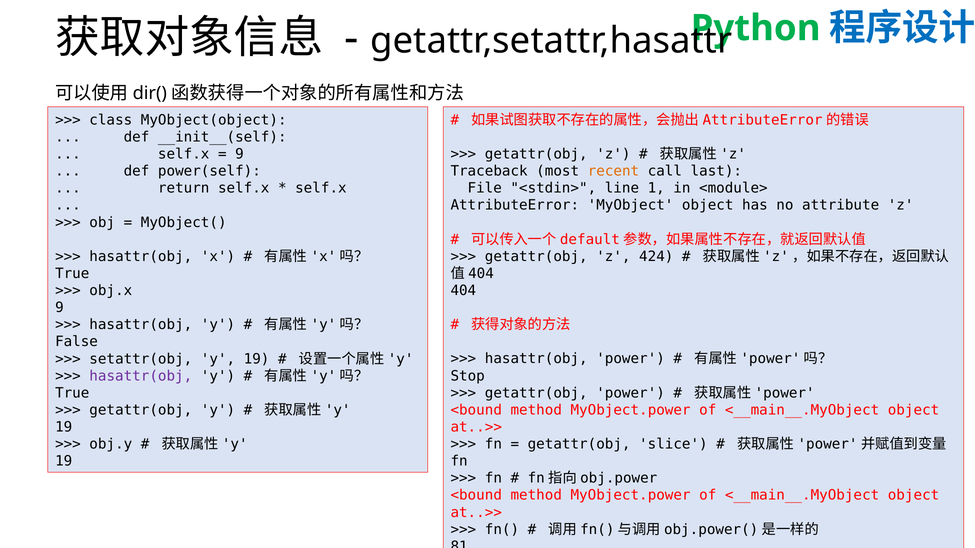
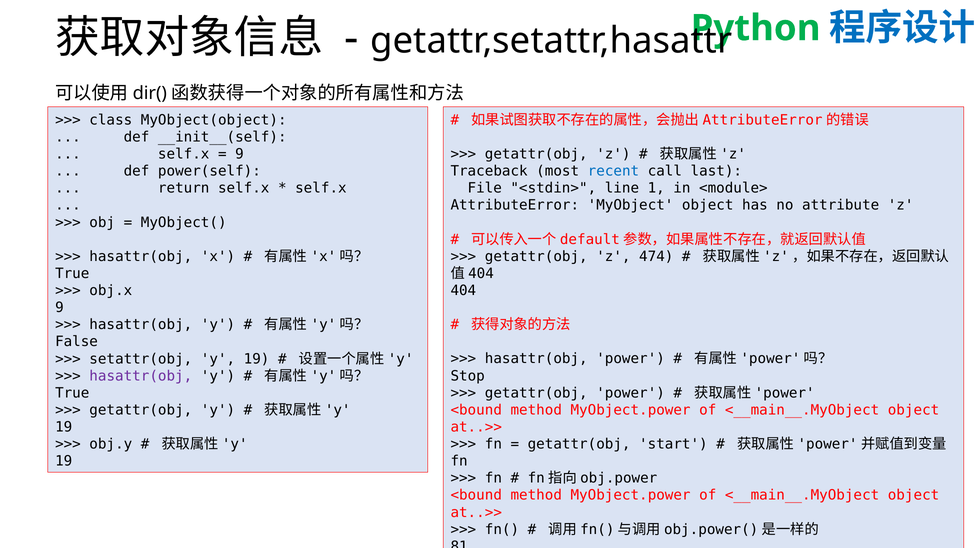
recent colour: orange -> blue
424: 424 -> 474
slice: slice -> start
